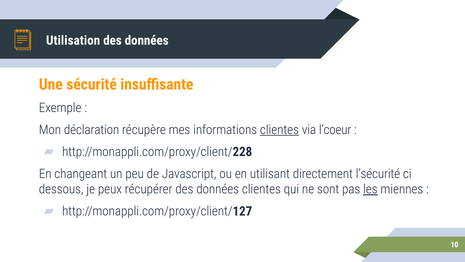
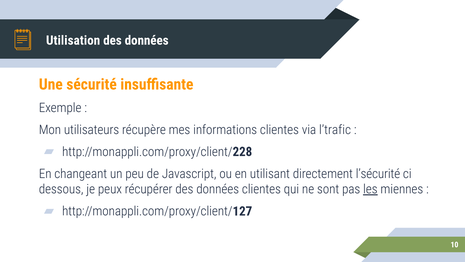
déclaration: déclaration -> utilisateurs
clientes at (279, 130) underline: present -> none
l’coeur: l’coeur -> l’trafic
